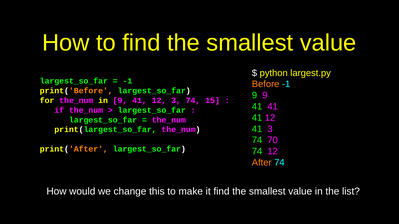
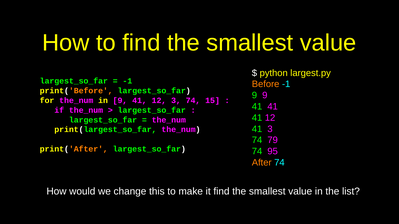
70: 70 -> 79
74 12: 12 -> 95
